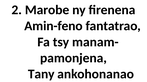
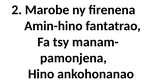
Amin-feno: Amin-feno -> Amin-hino
Tany: Tany -> Hino
